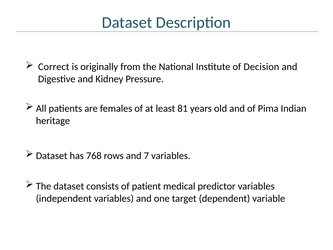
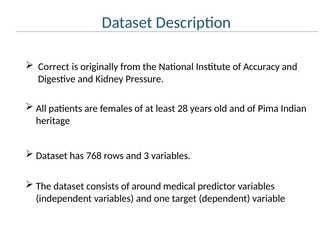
Decision: Decision -> Accuracy
81: 81 -> 28
7: 7 -> 3
patient: patient -> around
